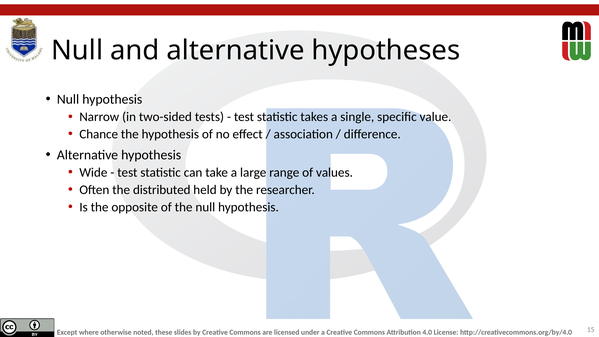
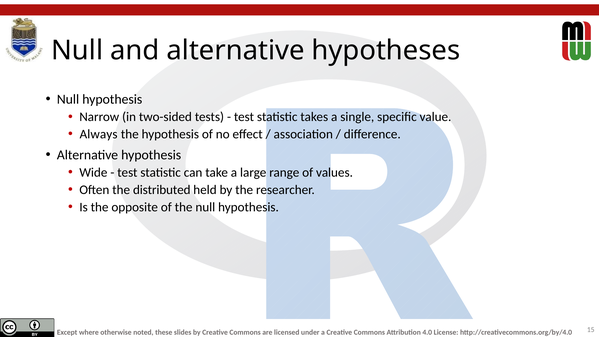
Chance: Chance -> Always
